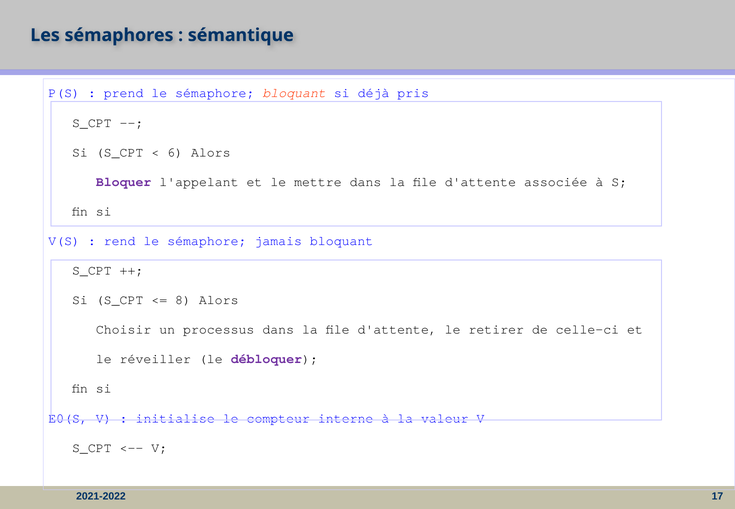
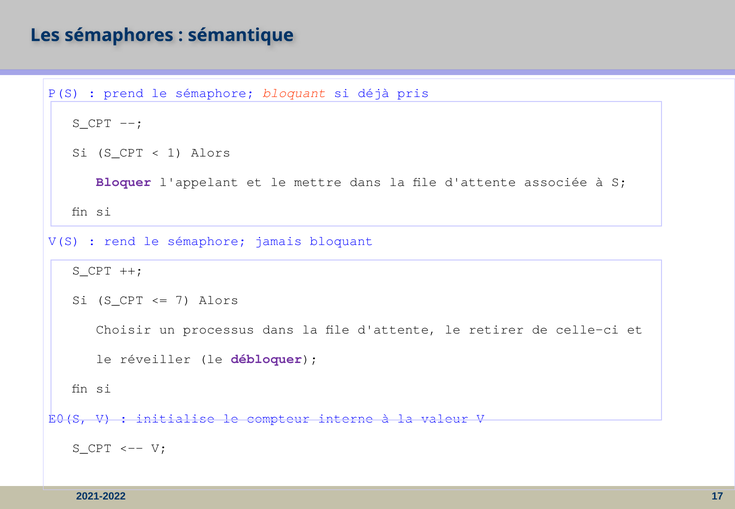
6: 6 -> 1
8: 8 -> 7
